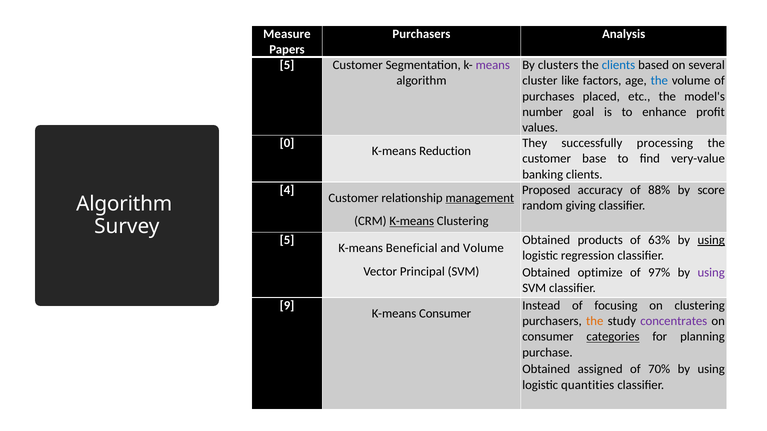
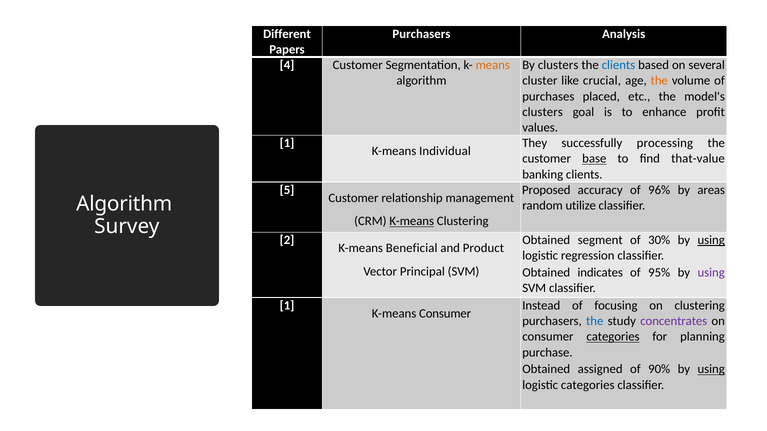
Measure: Measure -> Different
5 at (287, 65): 5 -> 4
means colour: purple -> orange
factors: factors -> crucial
the at (659, 81) colour: blue -> orange
number at (543, 112): number -> clusters
0 at (287, 143): 0 -> 1
Reduction: Reduction -> Individual
base underline: none -> present
very-value: very-value -> that-value
4: 4 -> 5
88%: 88% -> 96%
score: score -> areas
management underline: present -> none
giving: giving -> utilize
5 at (287, 240): 5 -> 2
products: products -> segment
63%: 63% -> 30%
and Volume: Volume -> Product
optimize: optimize -> indicates
97%: 97% -> 95%
9 at (287, 306): 9 -> 1
the at (595, 321) colour: orange -> blue
70%: 70% -> 90%
using at (711, 370) underline: none -> present
logistic quantities: quantities -> categories
